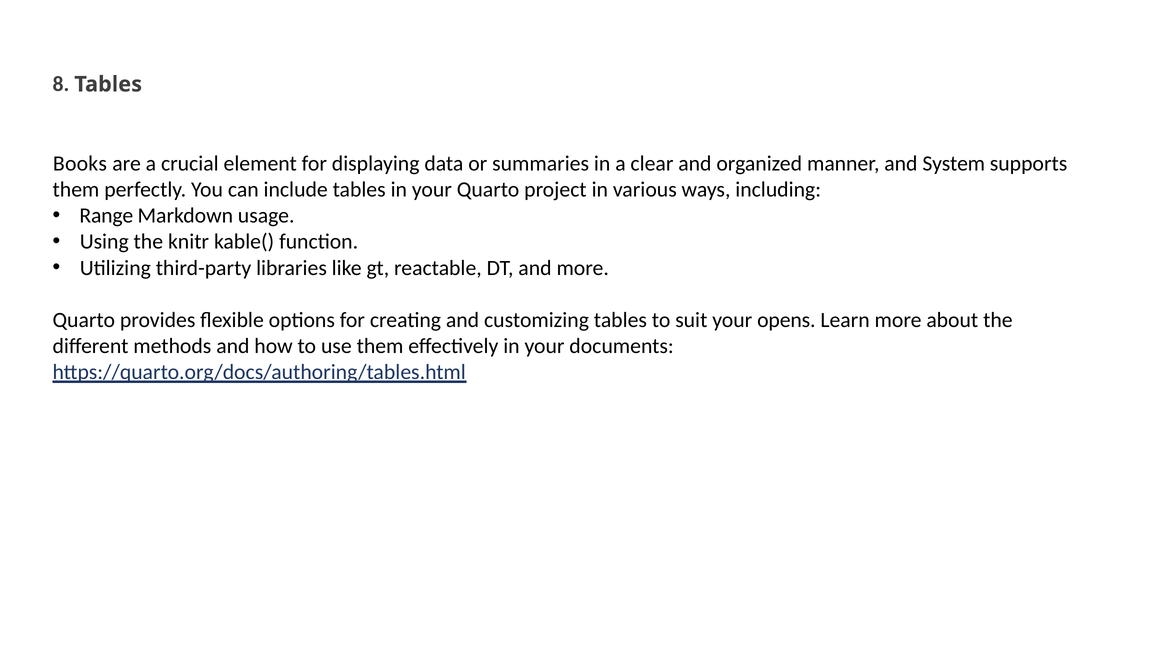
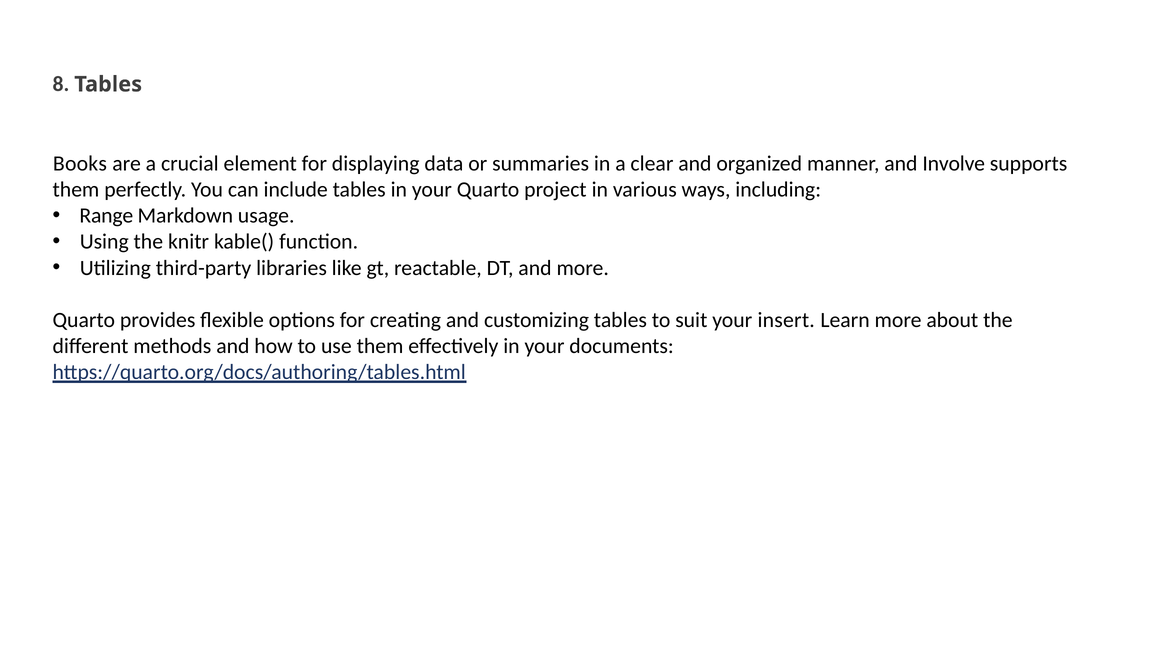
System: System -> Involve
opens: opens -> insert
